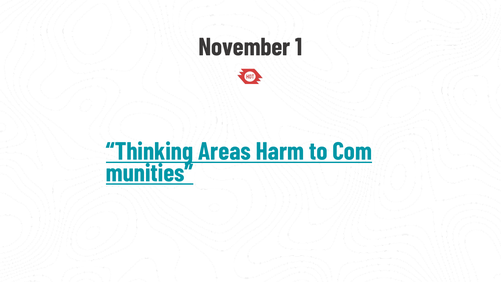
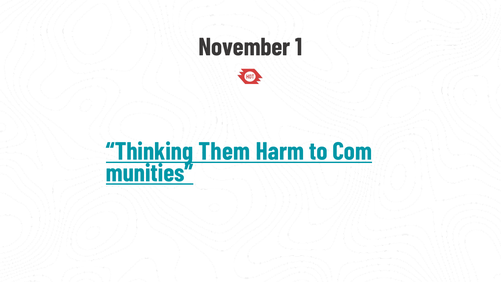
Areas: Areas -> Them
